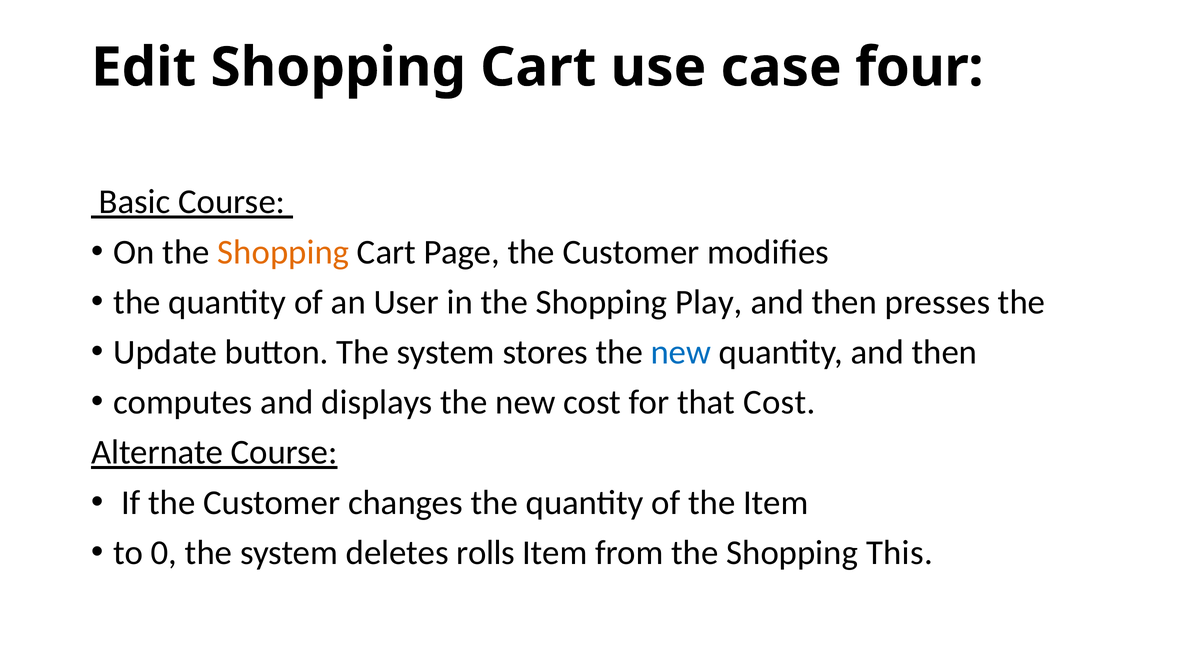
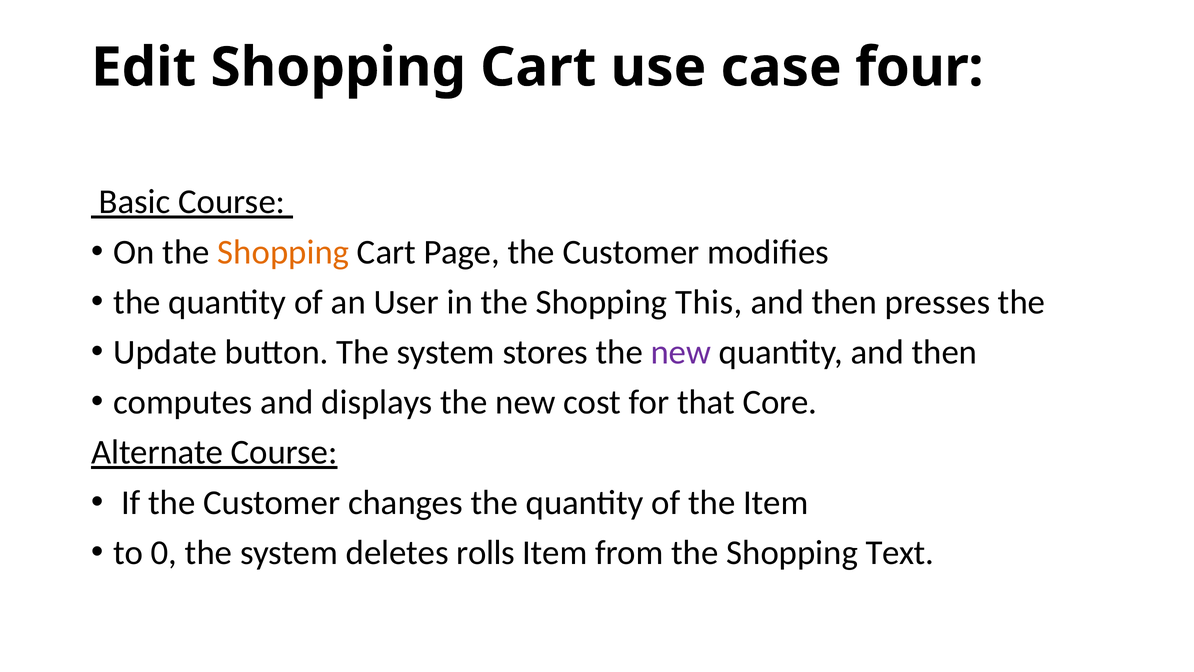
Play: Play -> This
new at (681, 352) colour: blue -> purple
that Cost: Cost -> Core
This: This -> Text
